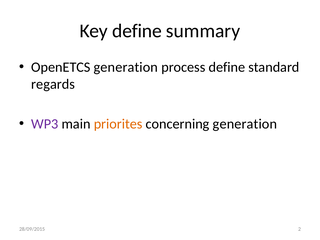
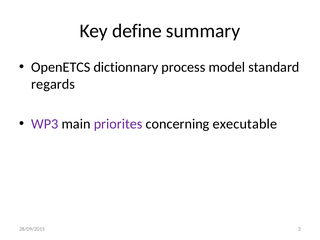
OpenETCS generation: generation -> dictionnary
process define: define -> model
priorites colour: orange -> purple
concerning generation: generation -> executable
